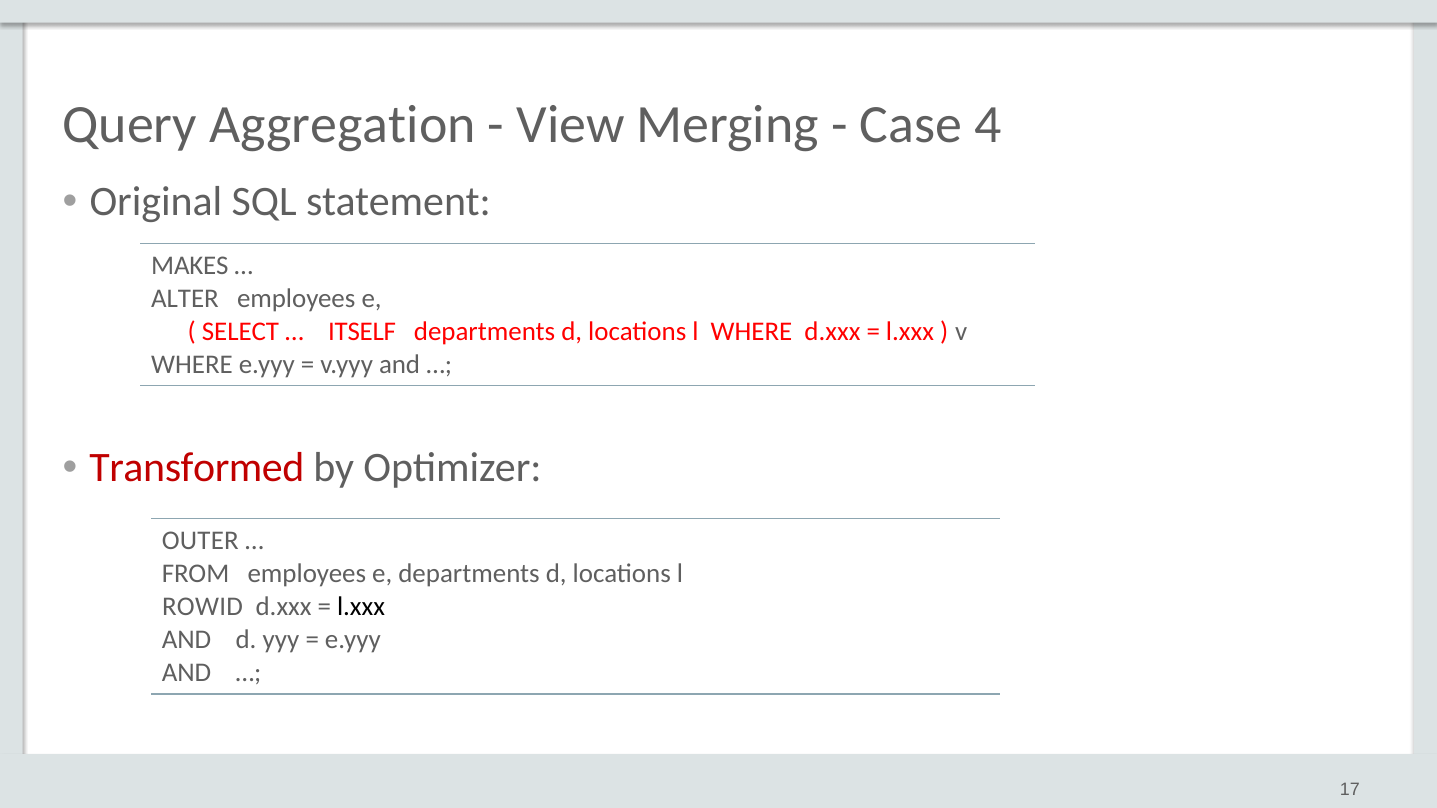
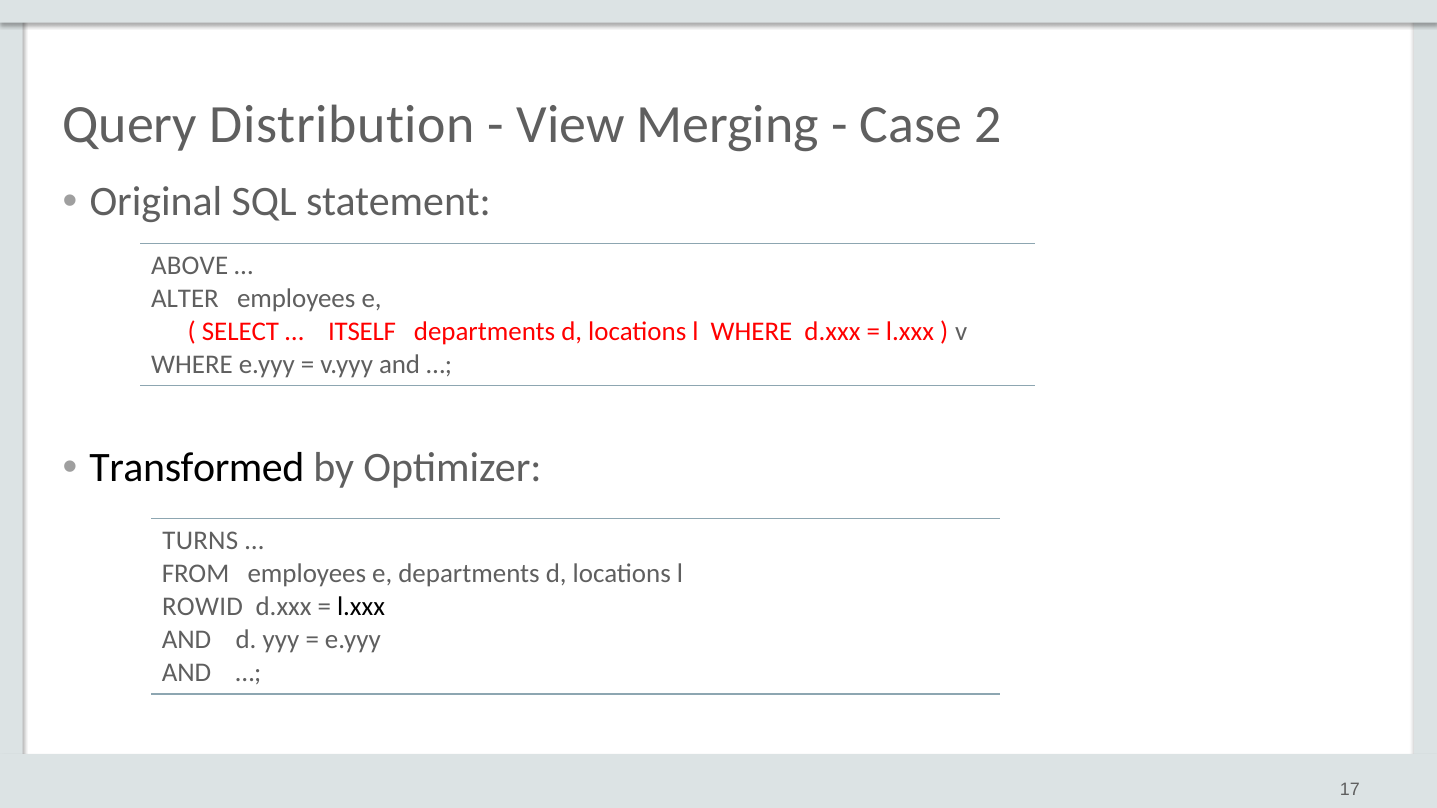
Aggregation: Aggregation -> Distribution
4: 4 -> 2
MAKES: MAKES -> ABOVE
Transformed colour: red -> black
OUTER: OUTER -> TURNS
